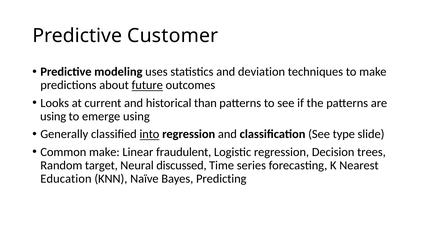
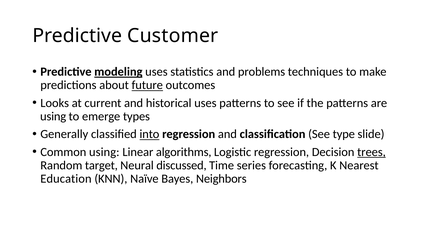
modeling underline: none -> present
deviation: deviation -> problems
historical than: than -> uses
emerge using: using -> types
Common make: make -> using
fraudulent: fraudulent -> algorithms
trees underline: none -> present
Predicting: Predicting -> Neighbors
